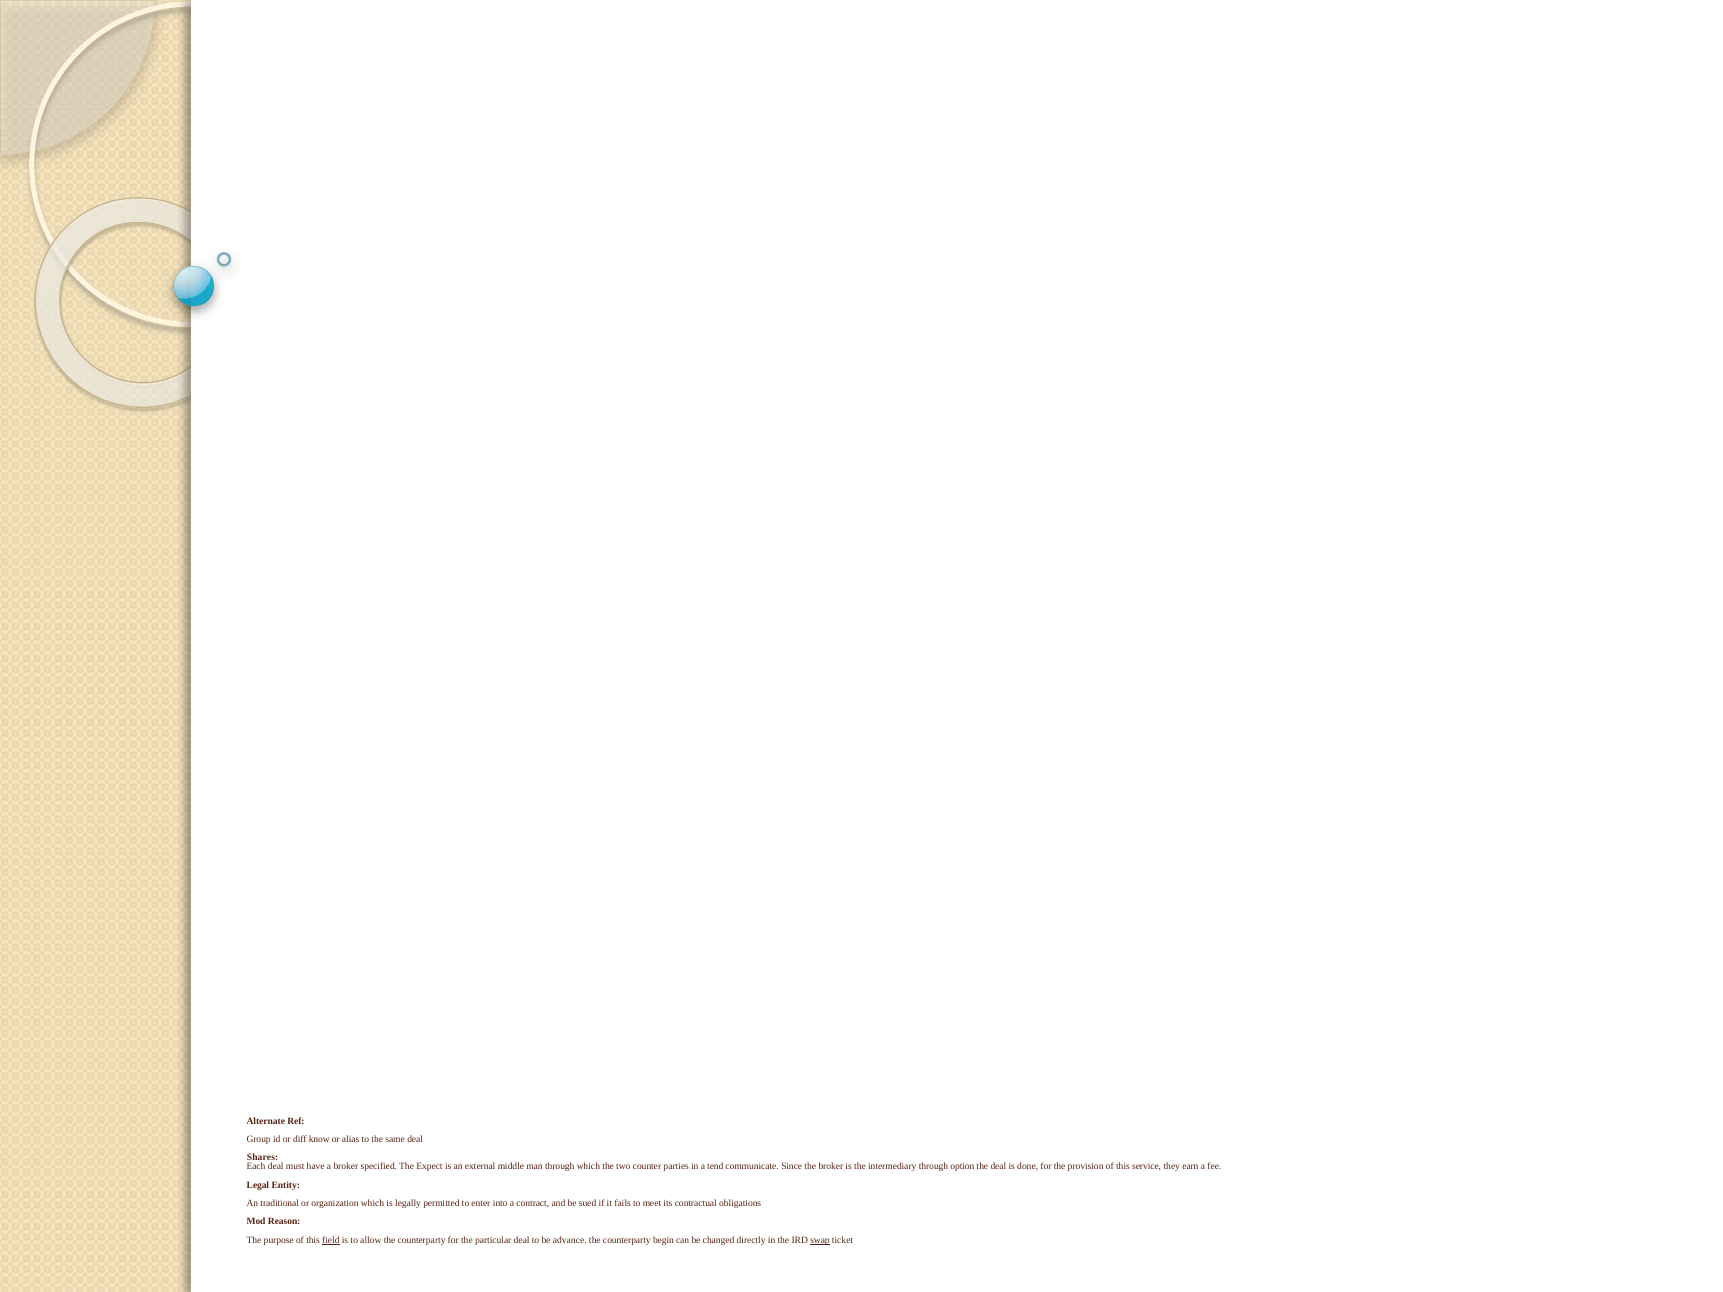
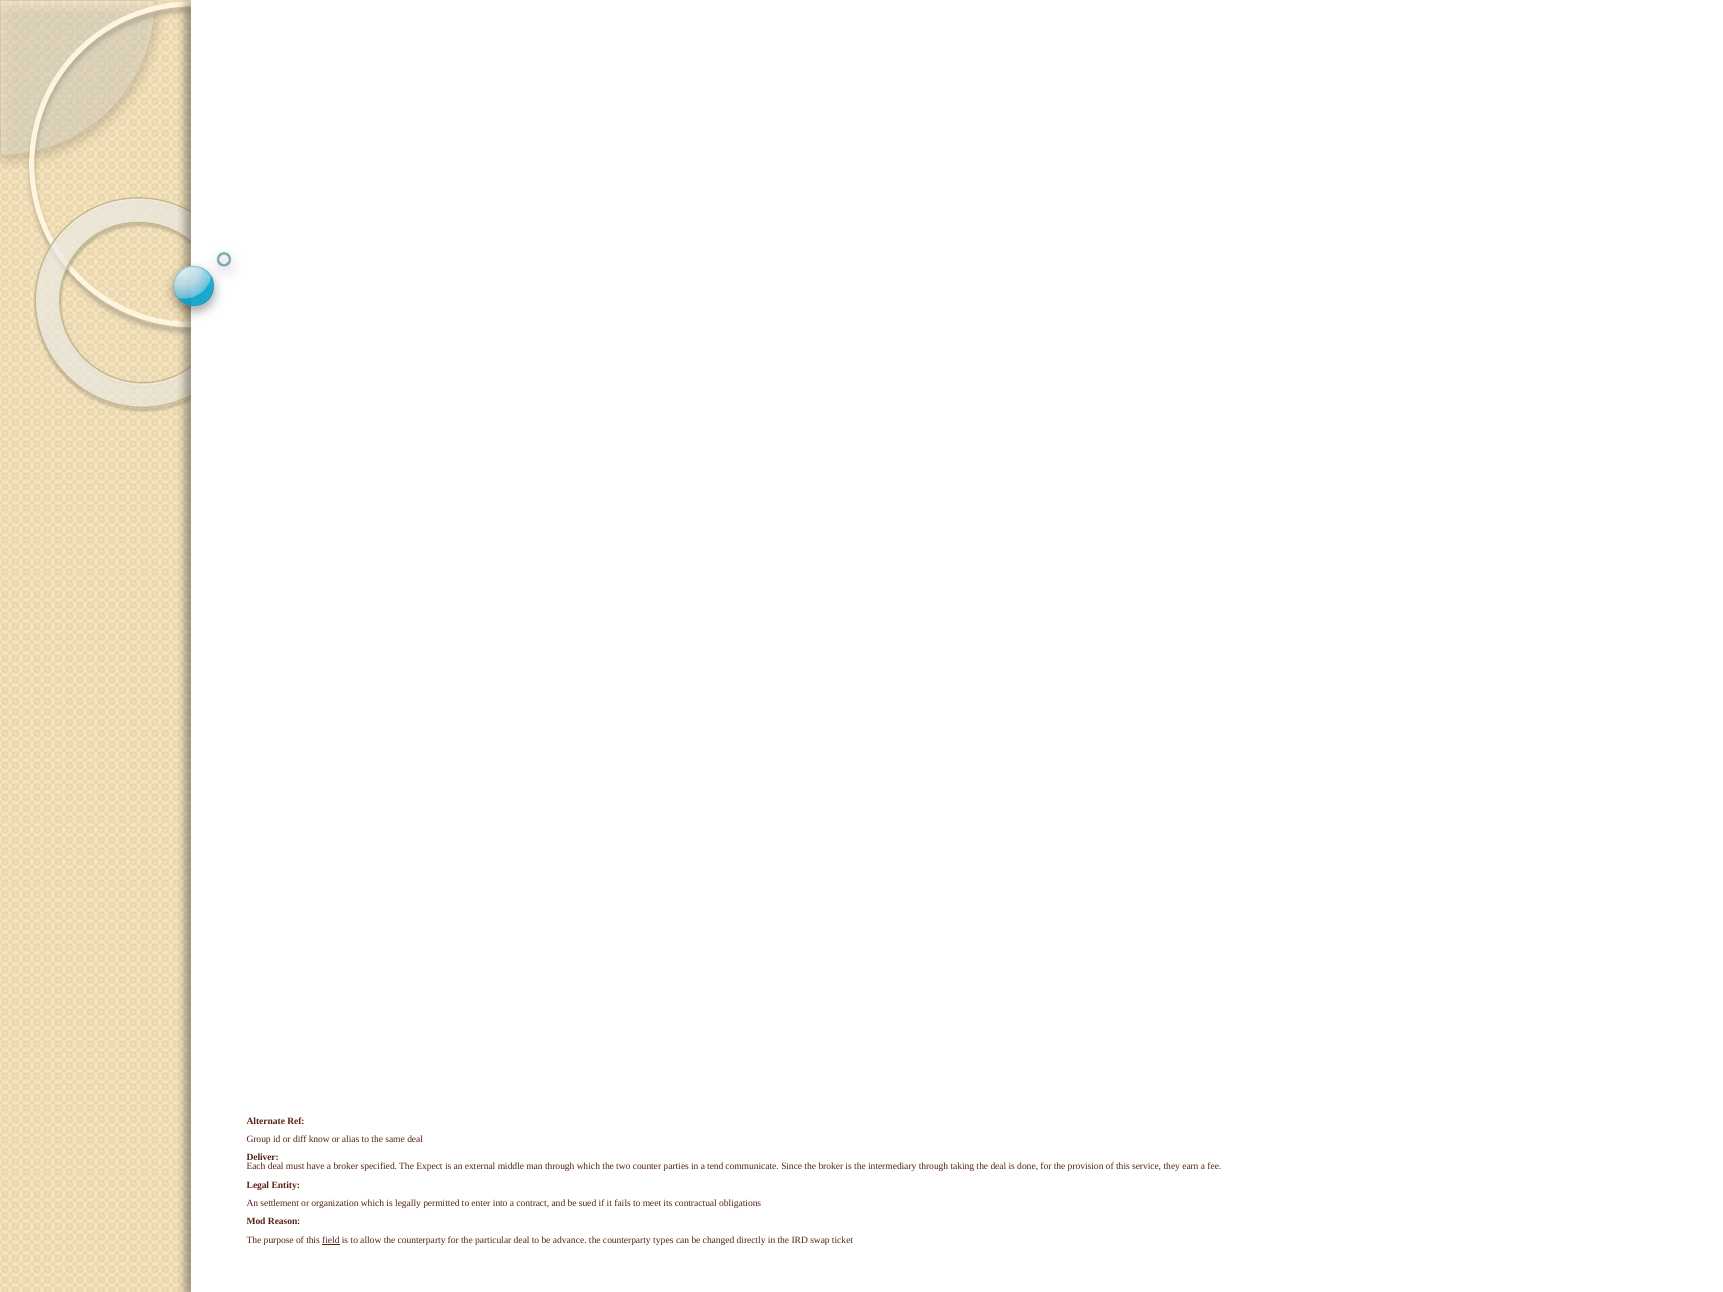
Shares: Shares -> Deliver
option: option -> taking
traditional: traditional -> settlement
begin: begin -> types
swap underline: present -> none
